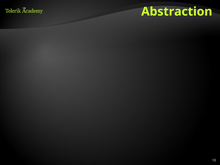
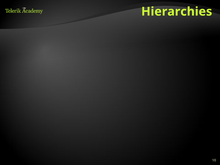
Abstraction: Abstraction -> Hierarchies
